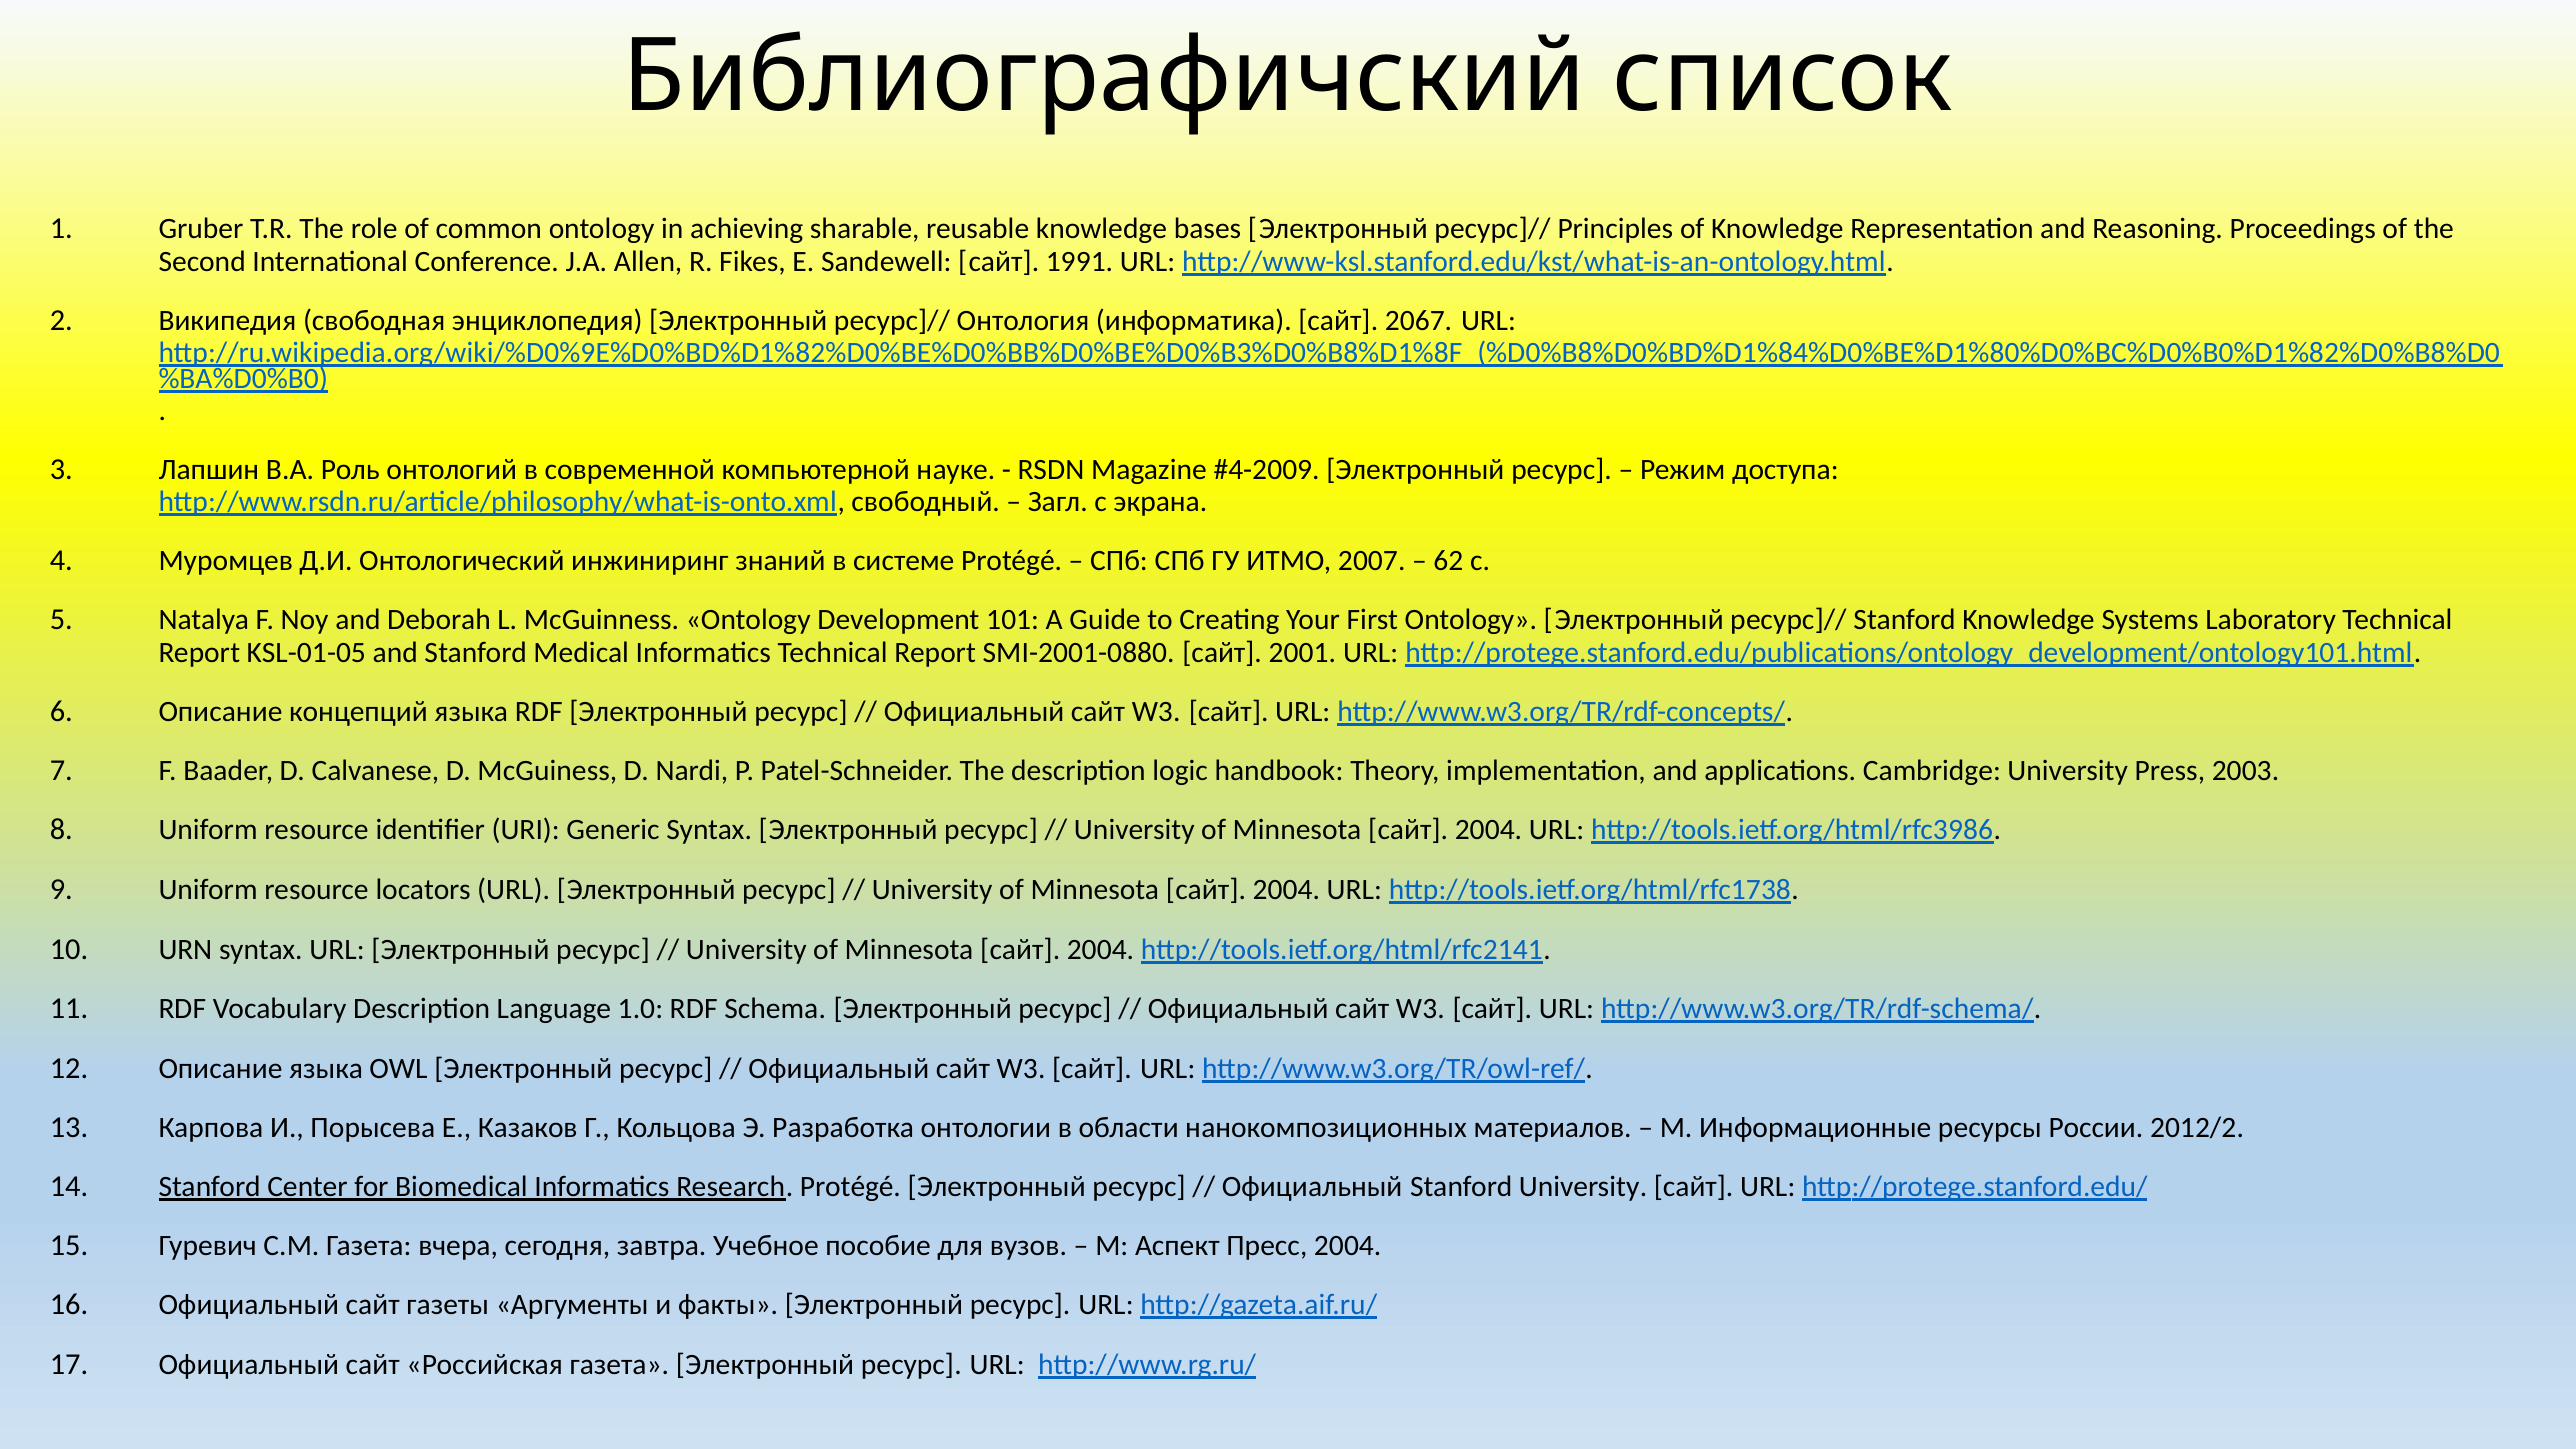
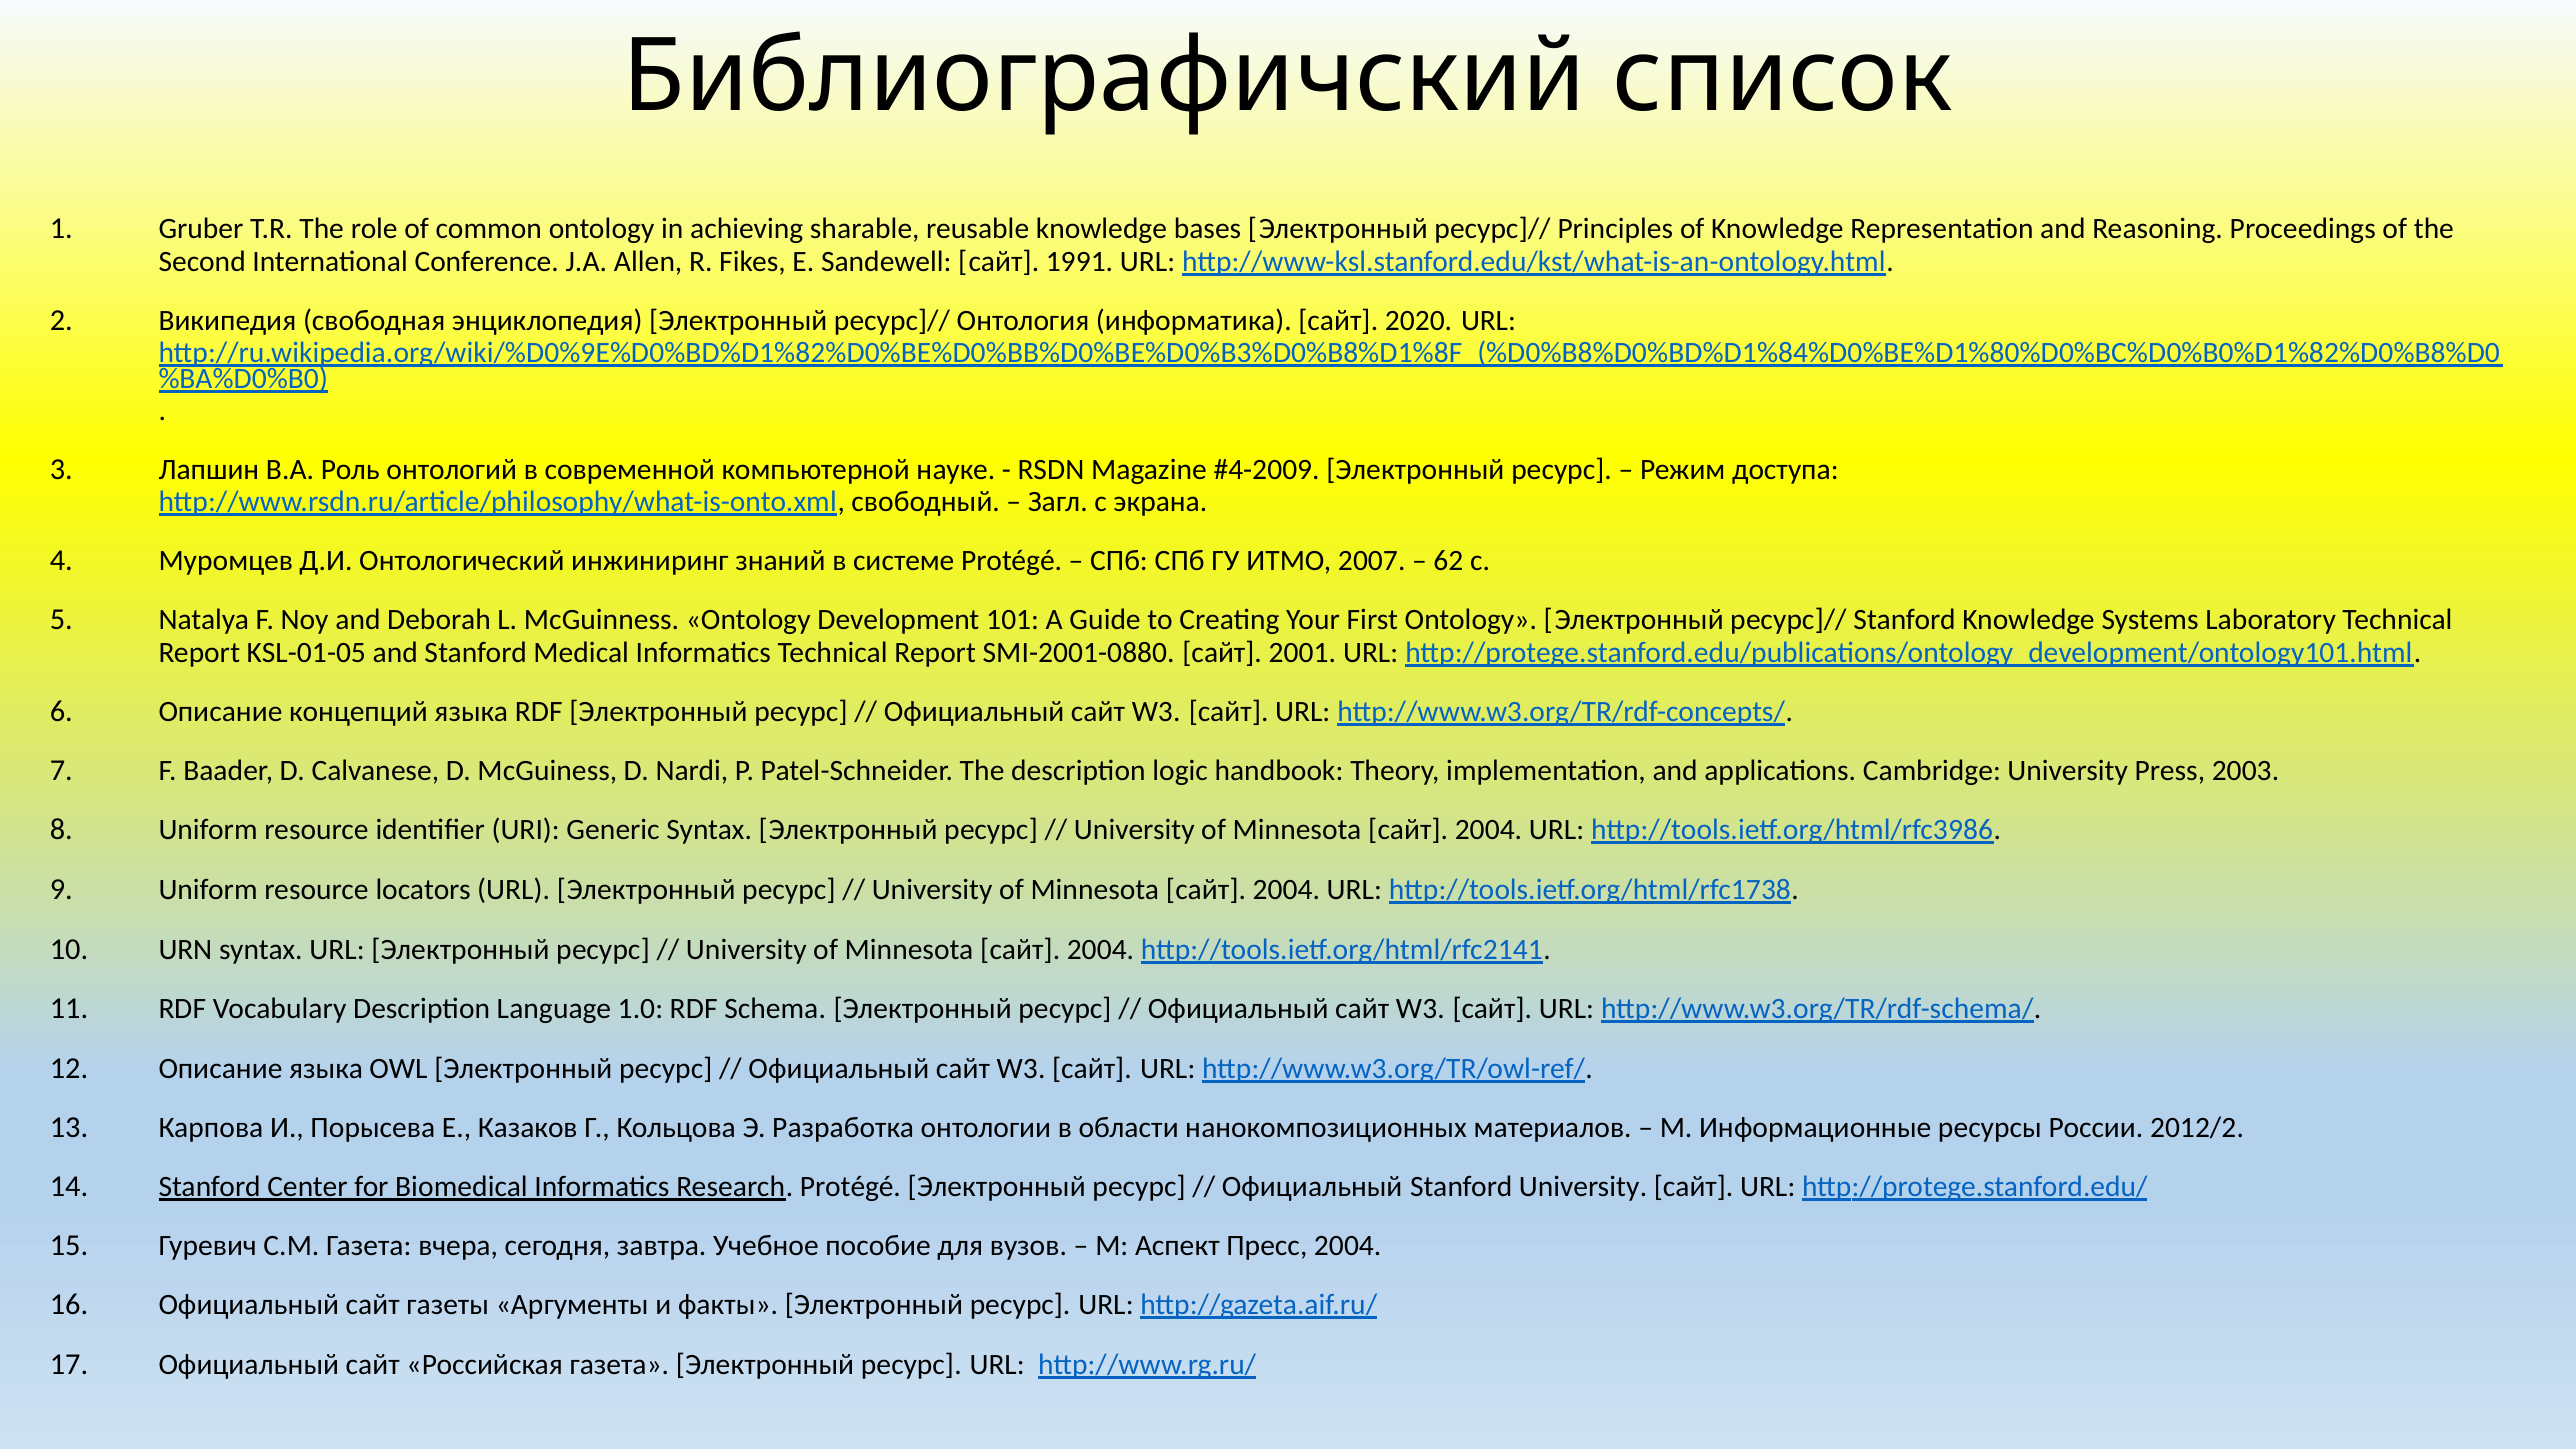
2067: 2067 -> 2020
